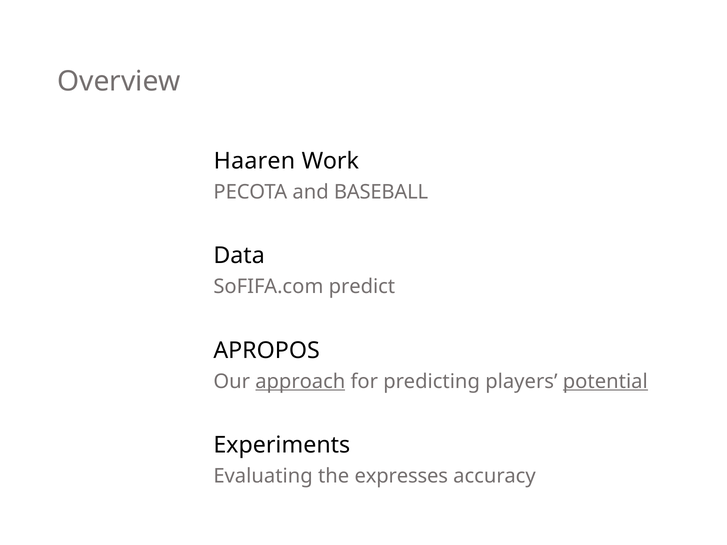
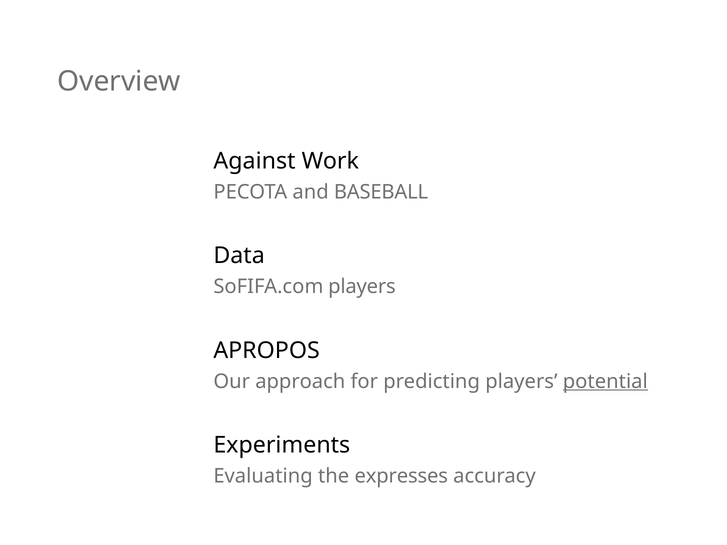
Haaren: Haaren -> Against
SoFIFA.com predict: predict -> players
approach underline: present -> none
